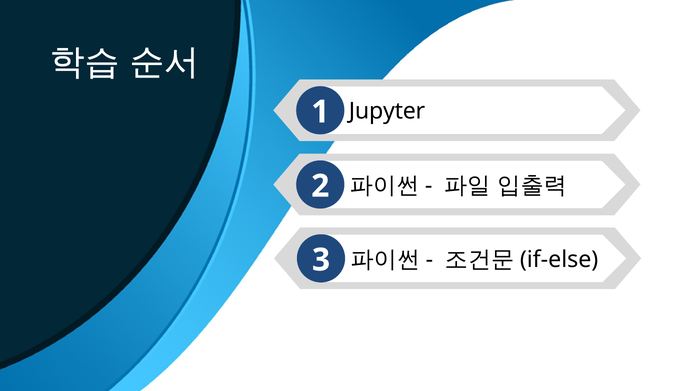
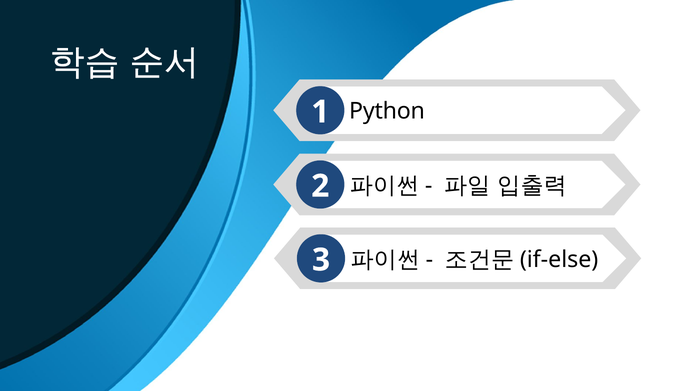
Jupyter: Jupyter -> Python
